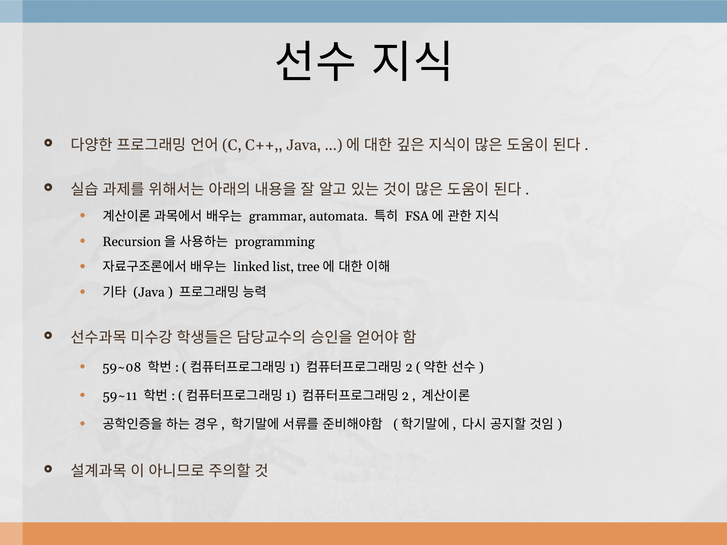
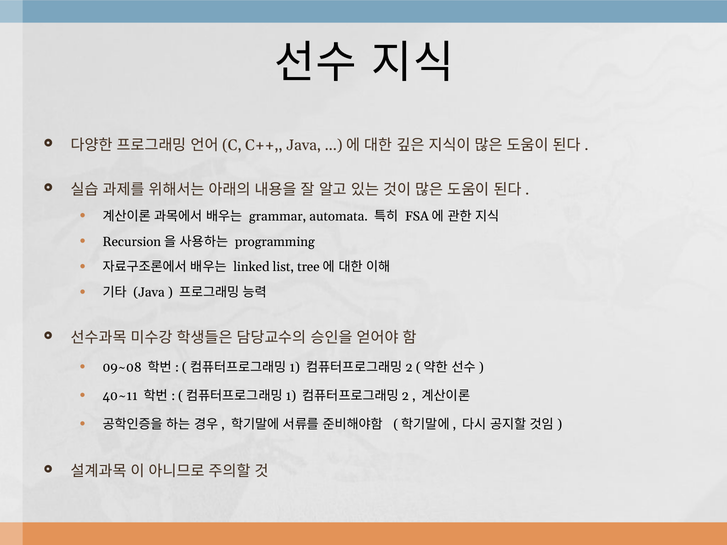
59~08: 59~08 -> 09~08
59~11: 59~11 -> 40~11
